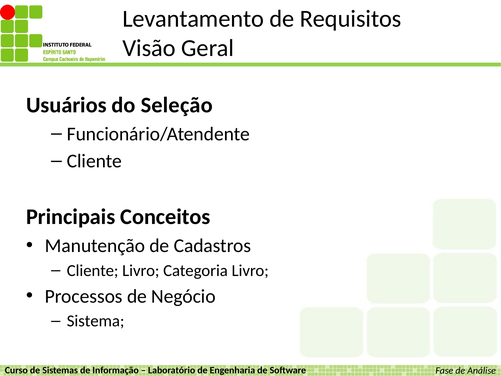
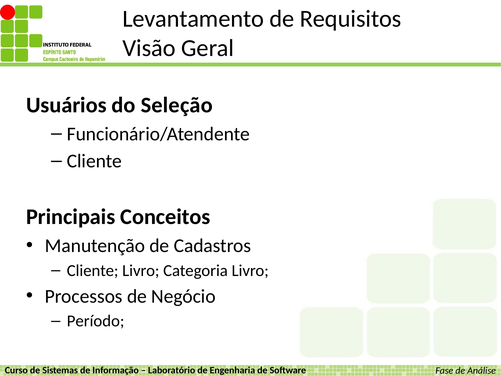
Sistema: Sistema -> Período
